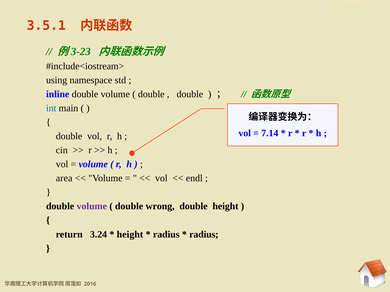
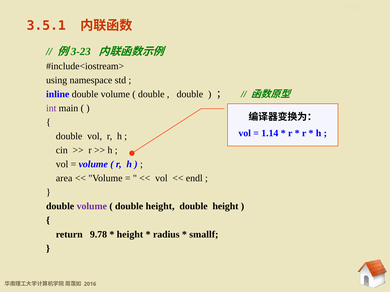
int colour: blue -> purple
7.14: 7.14 -> 1.14
wrong at (160, 207): wrong -> height
3.24: 3.24 -> 9.78
radius at (204, 235): radius -> smallf
